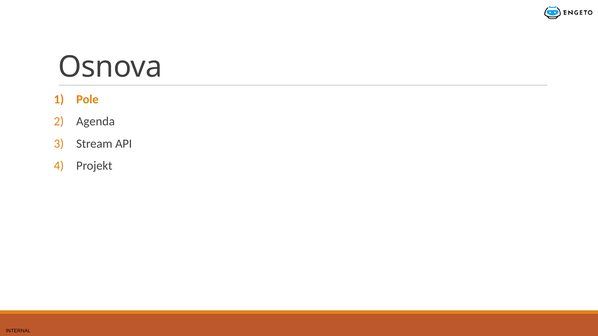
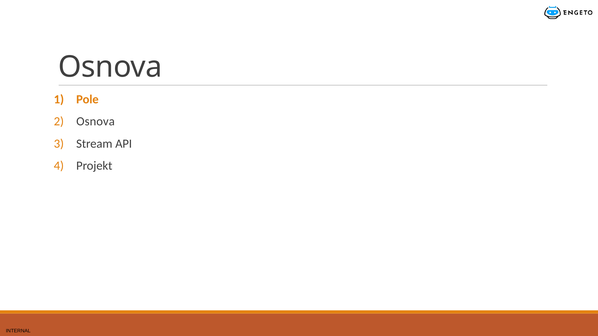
Agenda at (96, 122): Agenda -> Osnova
